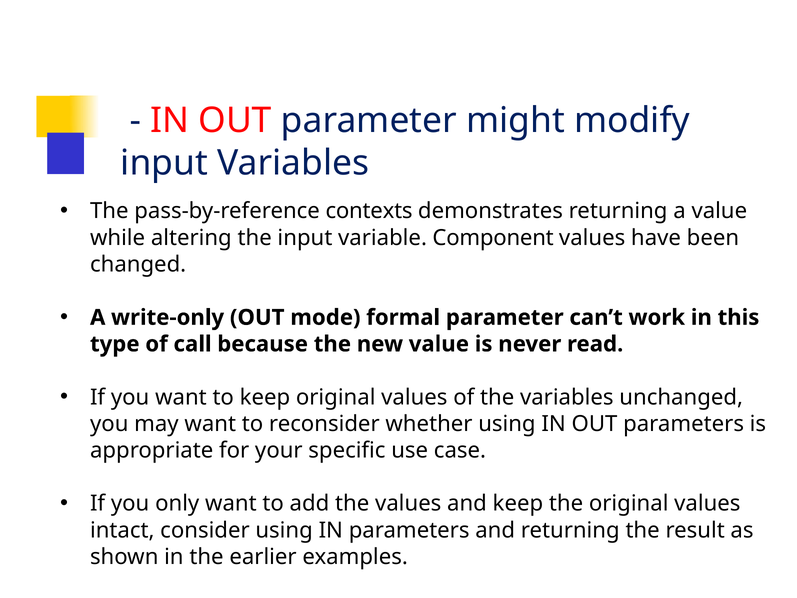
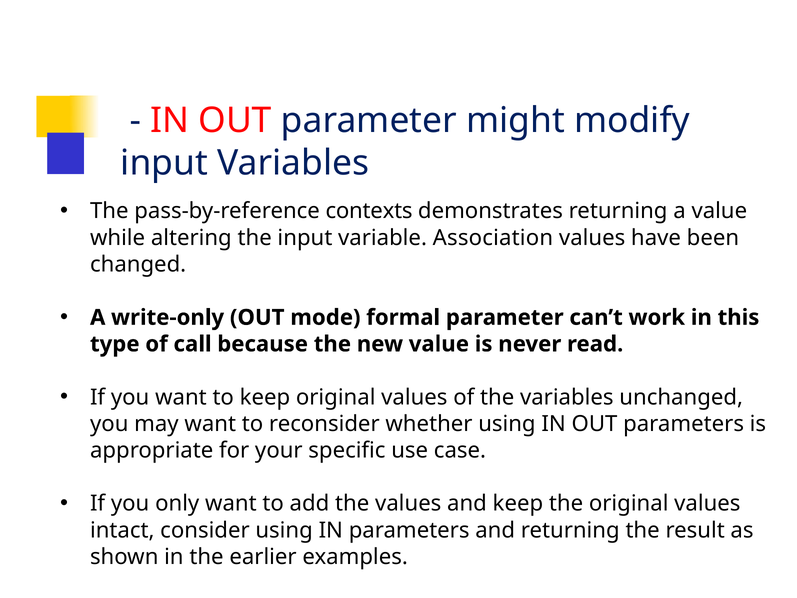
Component: Component -> Association
